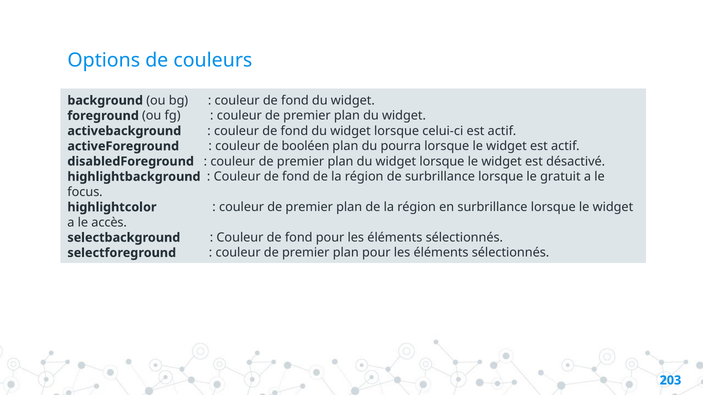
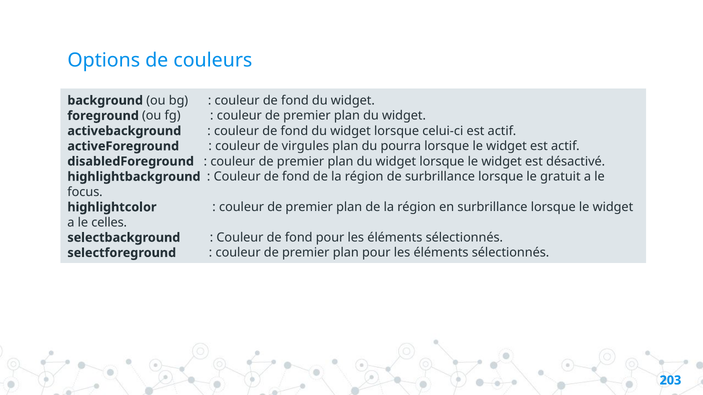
booléen: booléen -> virgules
accès: accès -> celles
